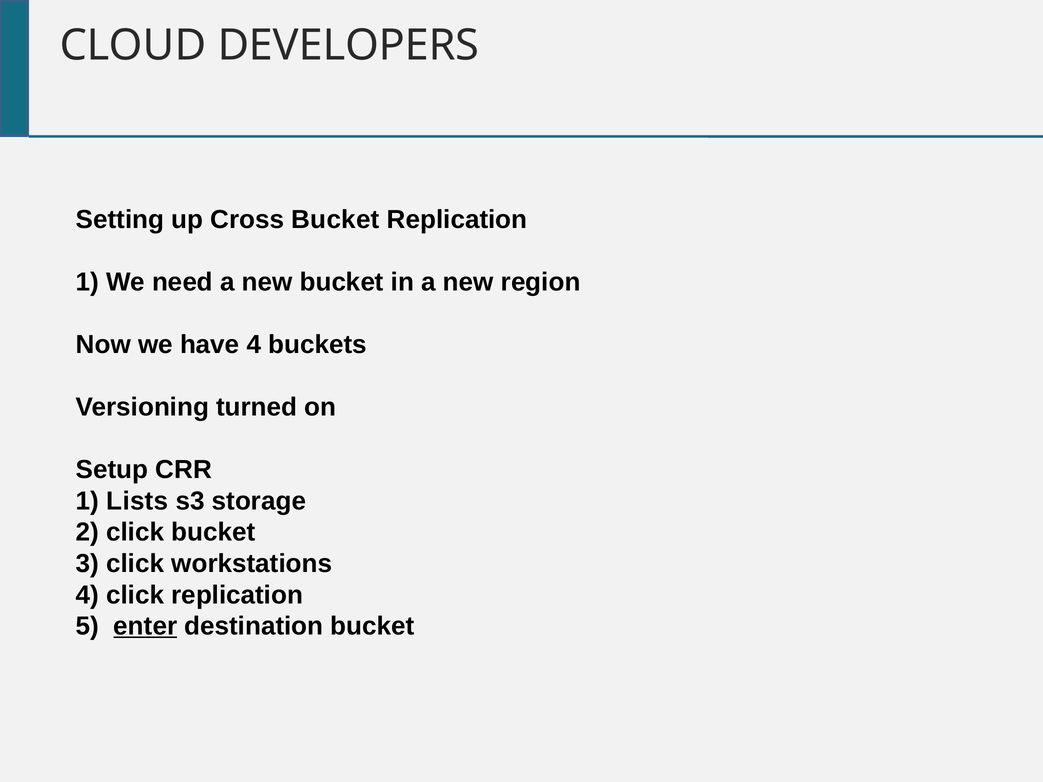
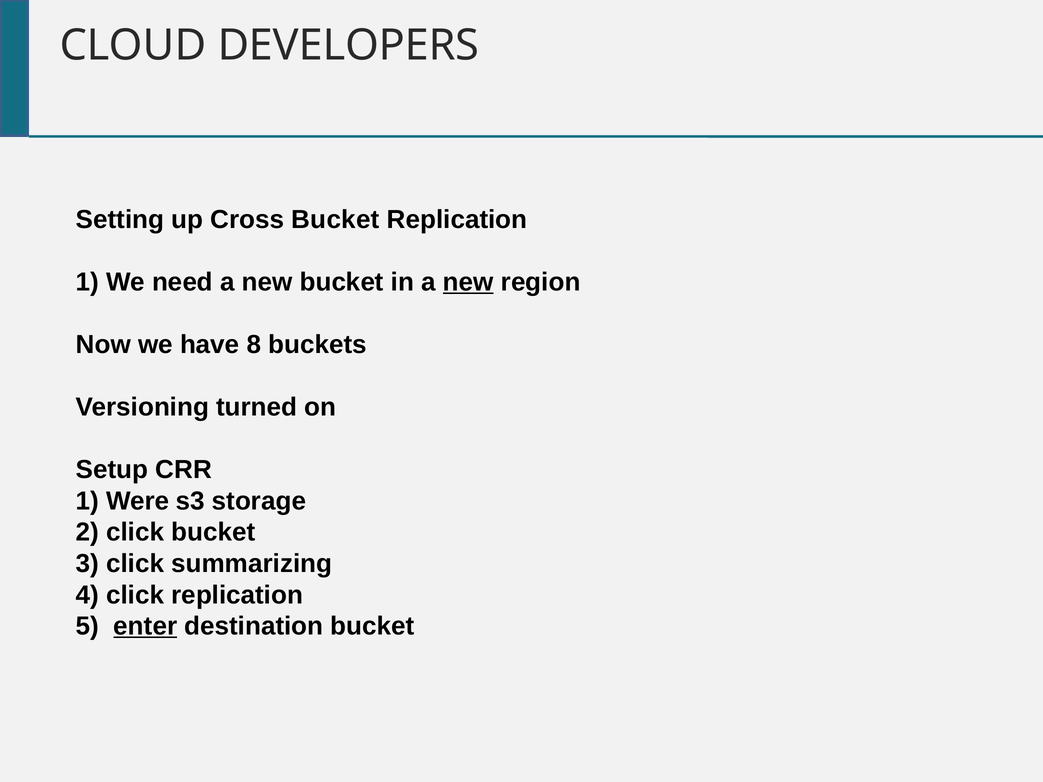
new at (468, 282) underline: none -> present
have 4: 4 -> 8
Lists: Lists -> Were
workstations: workstations -> summarizing
